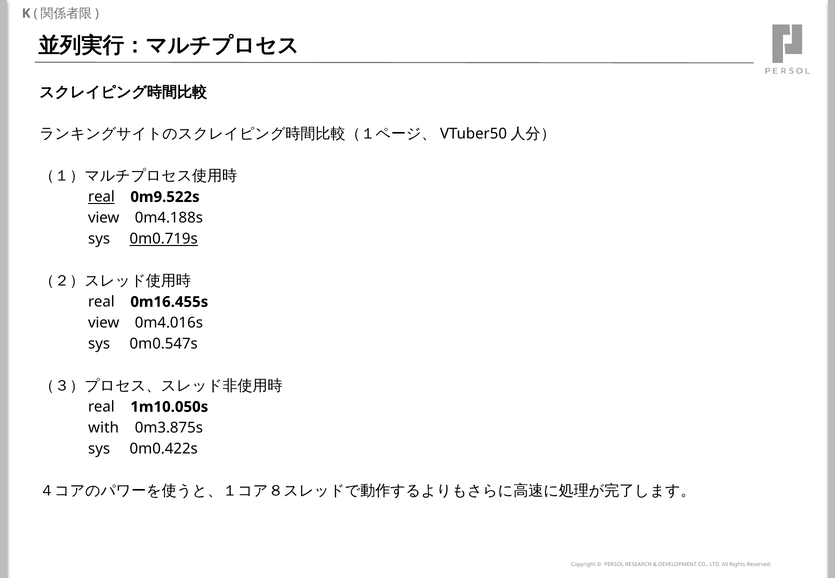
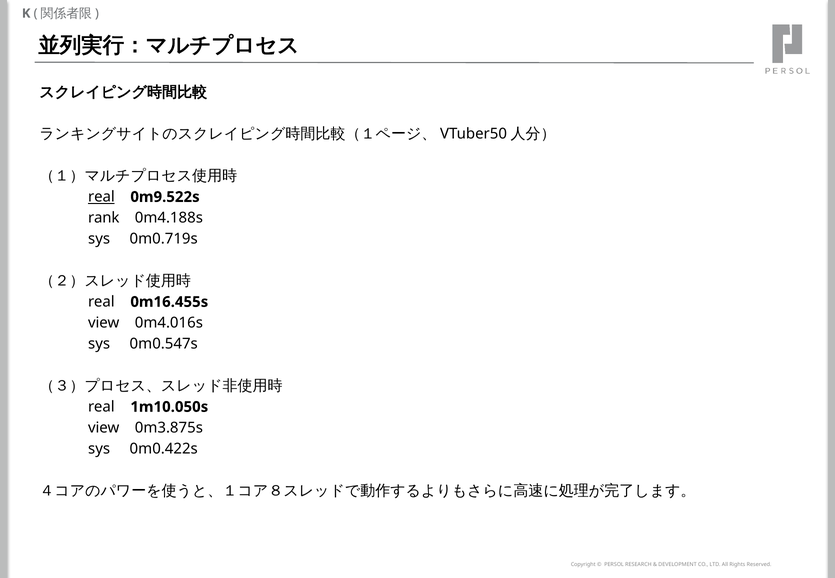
view at (104, 218): view -> rank
0m0.719s underline: present -> none
with at (104, 428): with -> view
